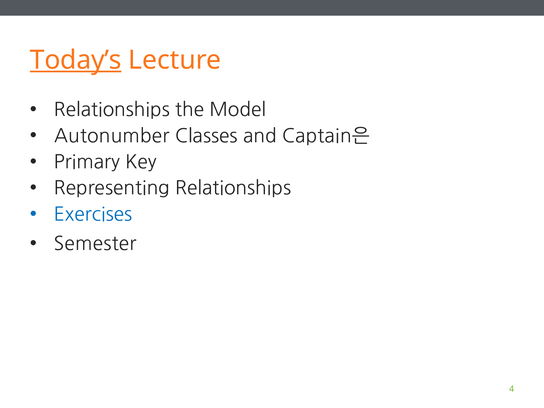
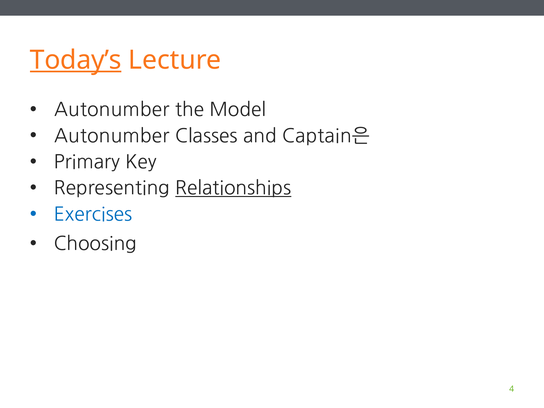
Relationships at (112, 110): Relationships -> Autonumber
Relationships at (233, 188) underline: none -> present
Semester: Semester -> Choosing
